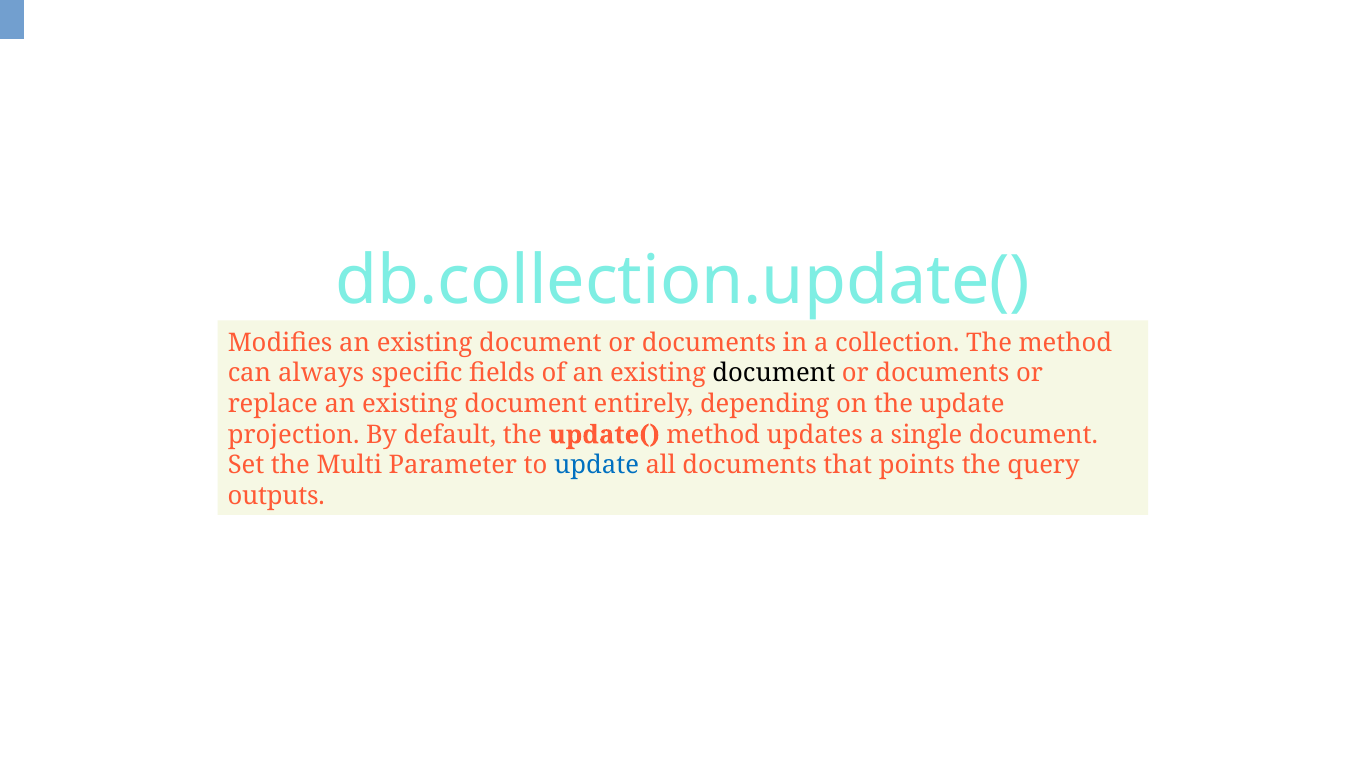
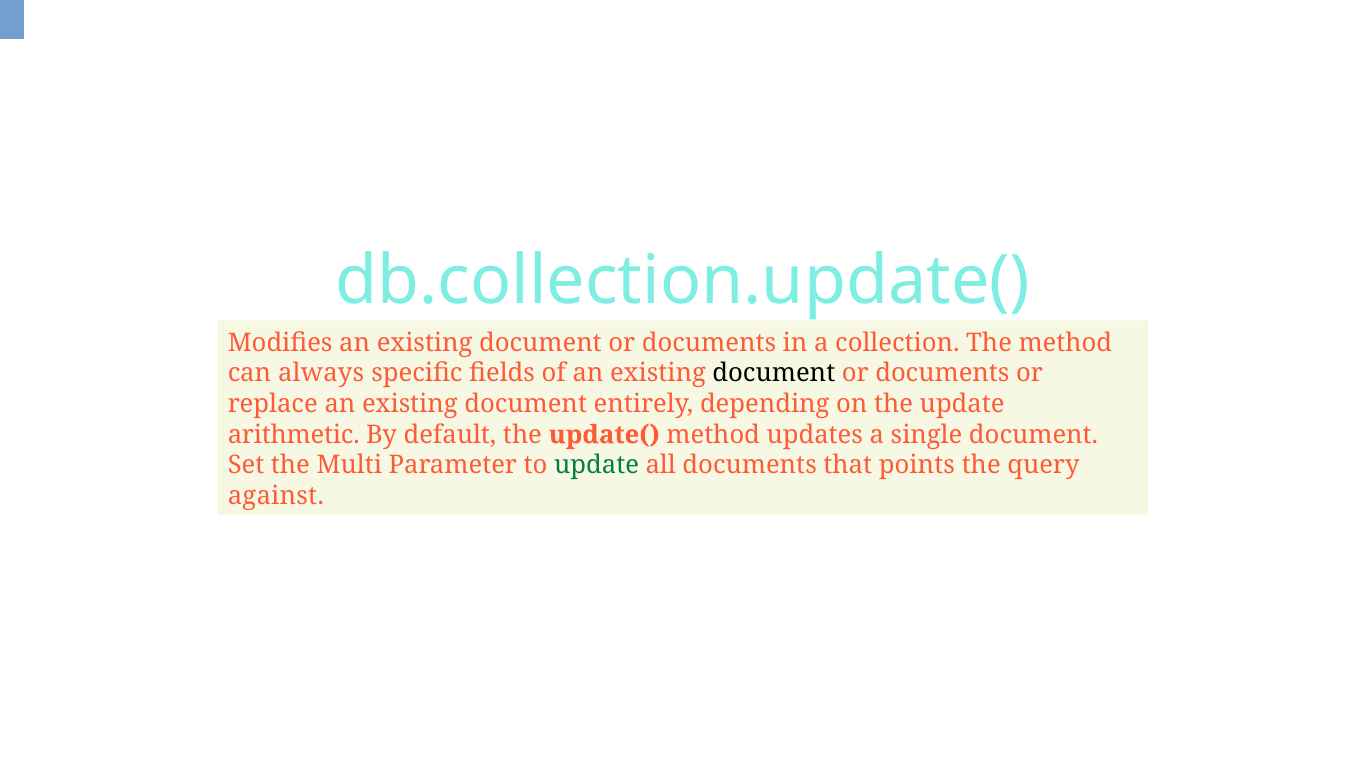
projection: projection -> arithmetic
update at (597, 466) colour: blue -> green
outputs: outputs -> against
